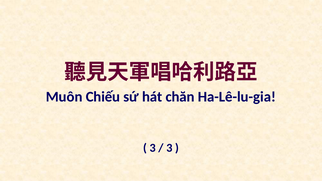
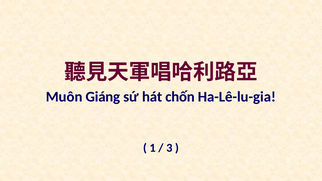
Chiếu: Chiếu -> Giáng
chăn: chăn -> chốn
3 at (153, 148): 3 -> 1
